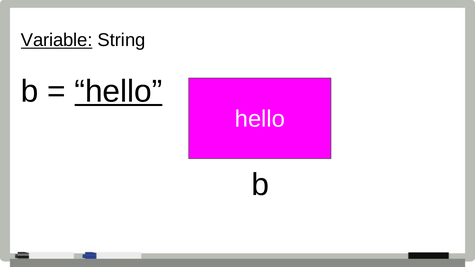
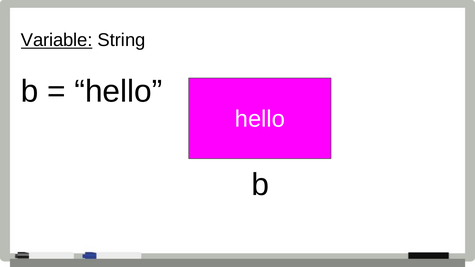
hello at (118, 92) underline: present -> none
